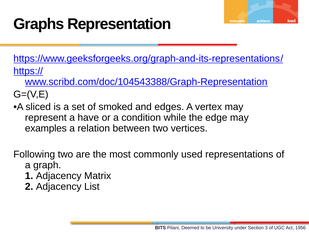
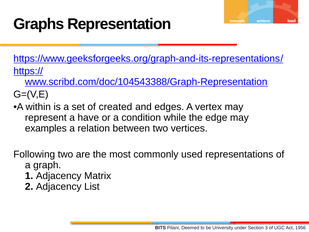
sliced: sliced -> within
smoked: smoked -> created
